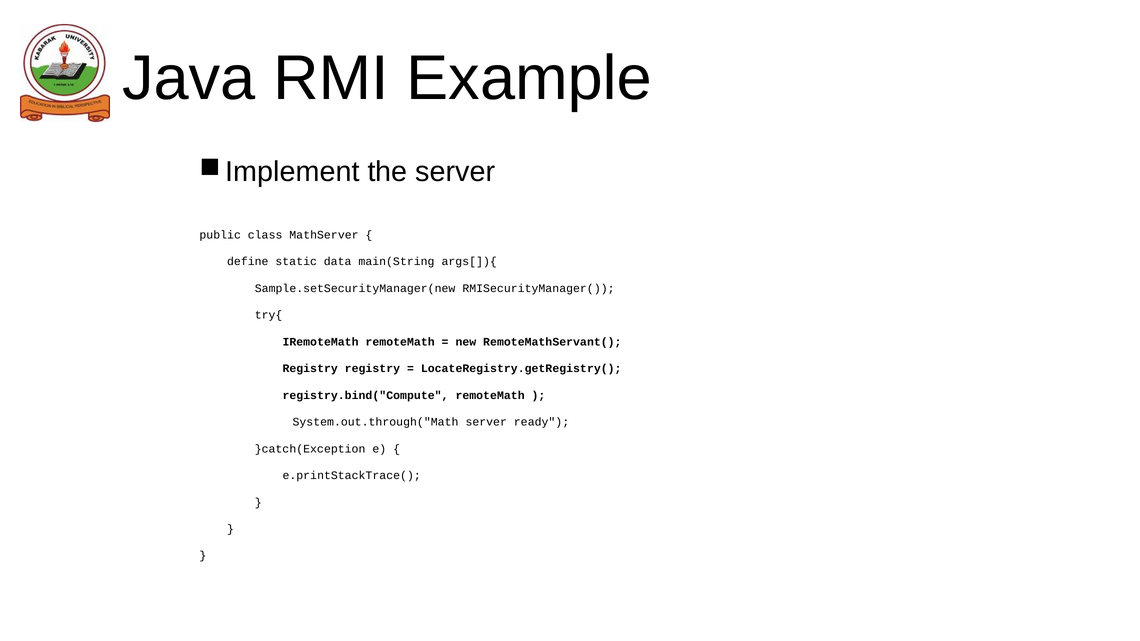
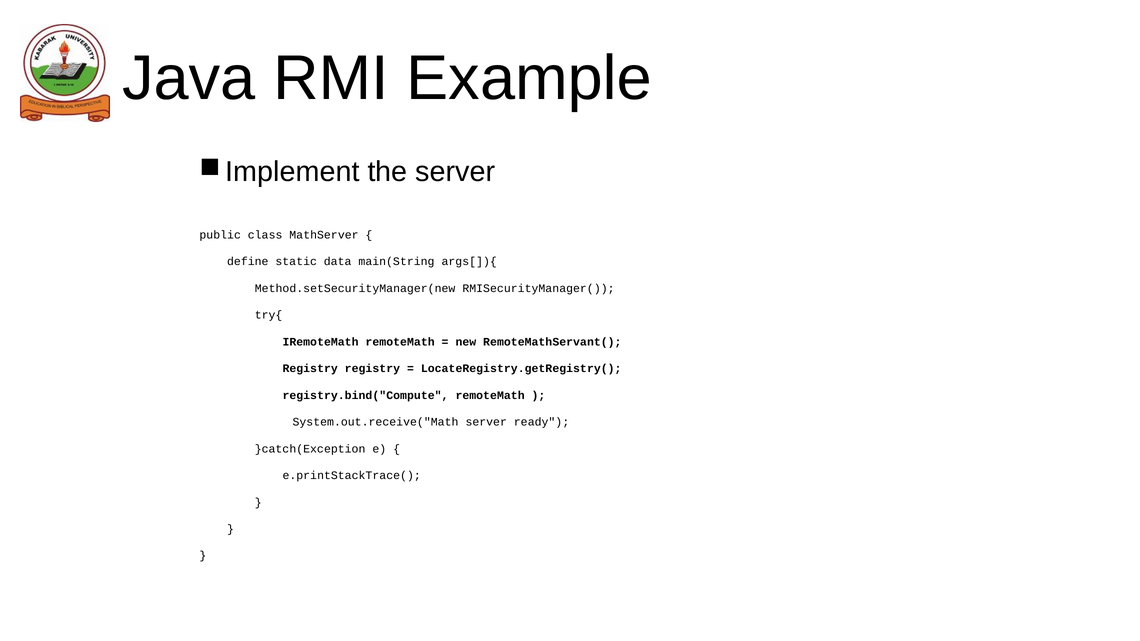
Sample.setSecurityManager(new: Sample.setSecurityManager(new -> Method.setSecurityManager(new
System.out.through("Math: System.out.through("Math -> System.out.receive("Math
